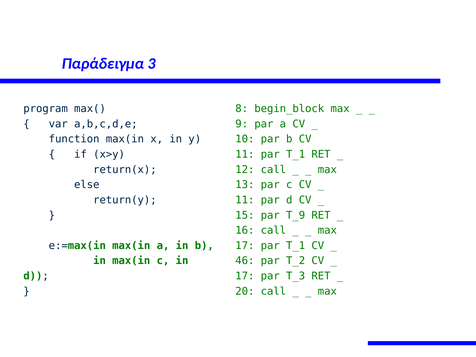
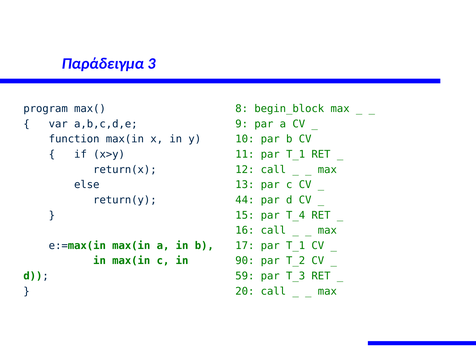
11 at (245, 200): 11 -> 44
T_9: T_9 -> T_4
46: 46 -> 90
17 at (245, 276): 17 -> 59
